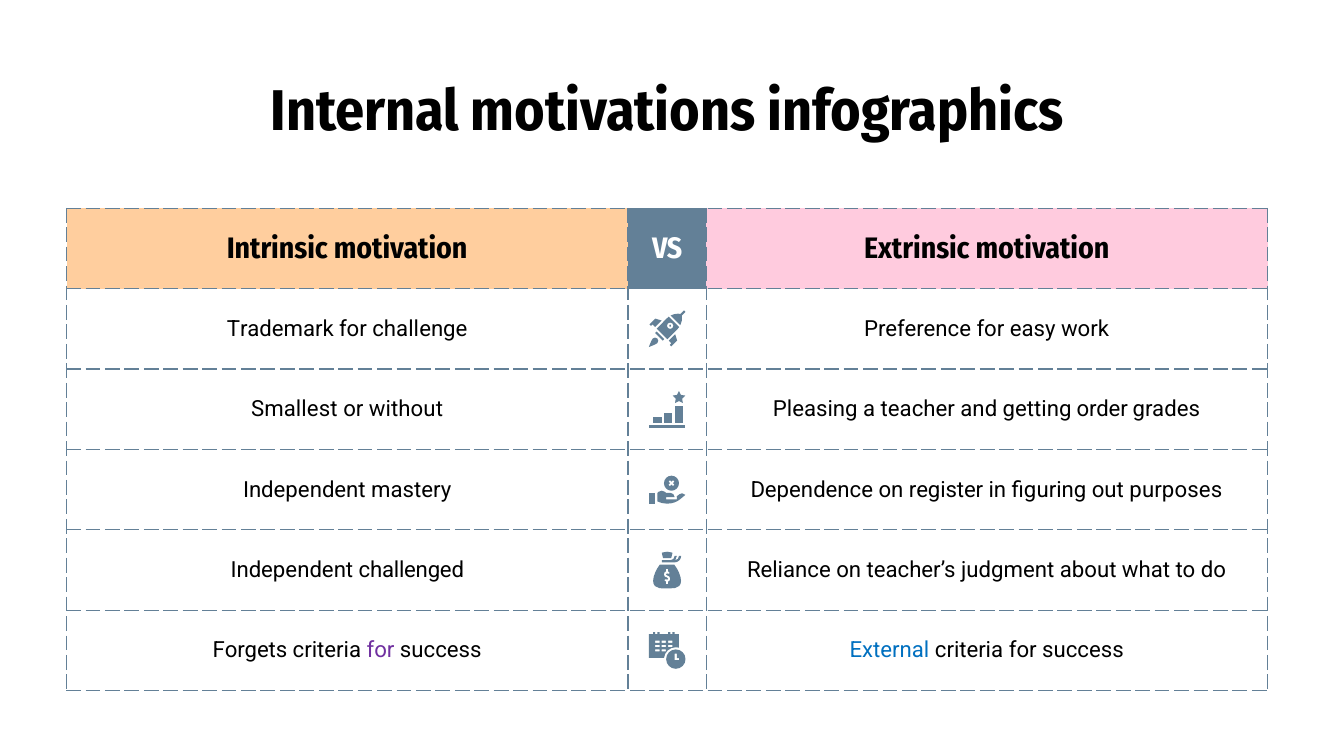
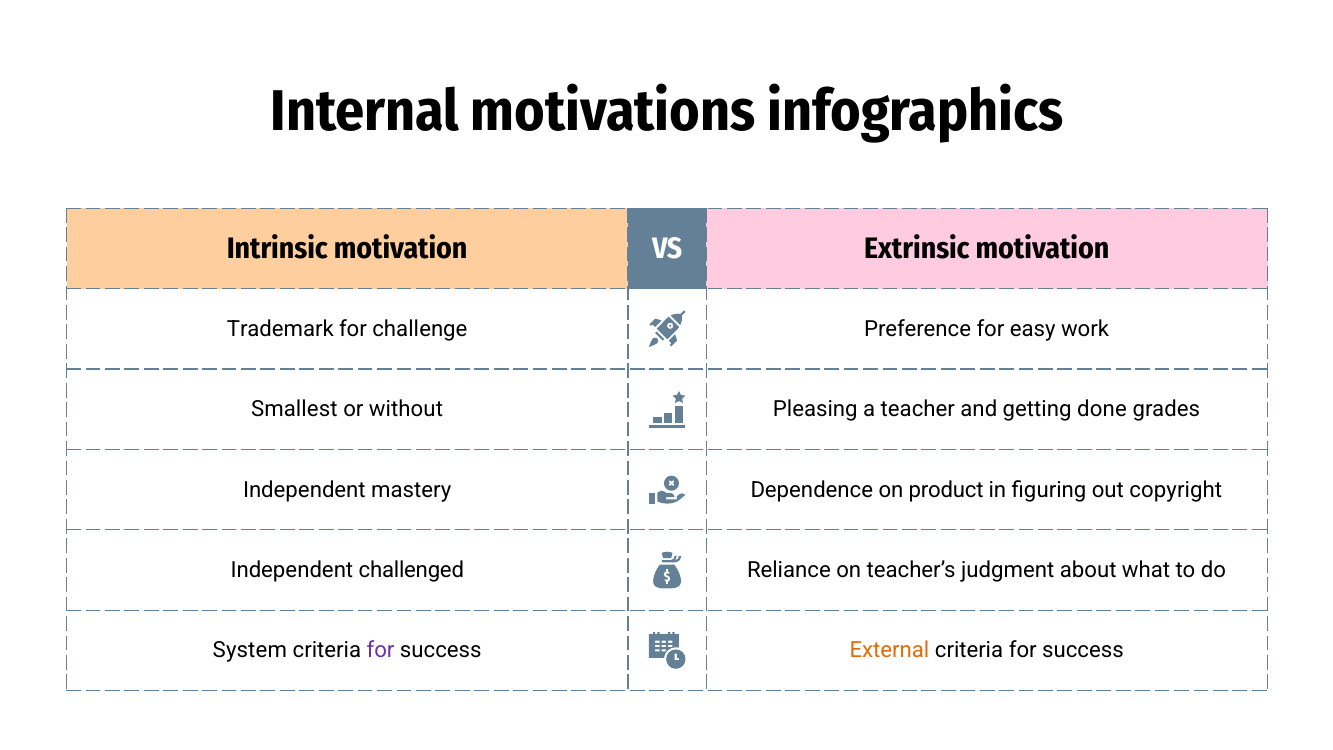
order: order -> done
register: register -> product
purposes: purposes -> copyright
Forgets: Forgets -> System
External colour: blue -> orange
